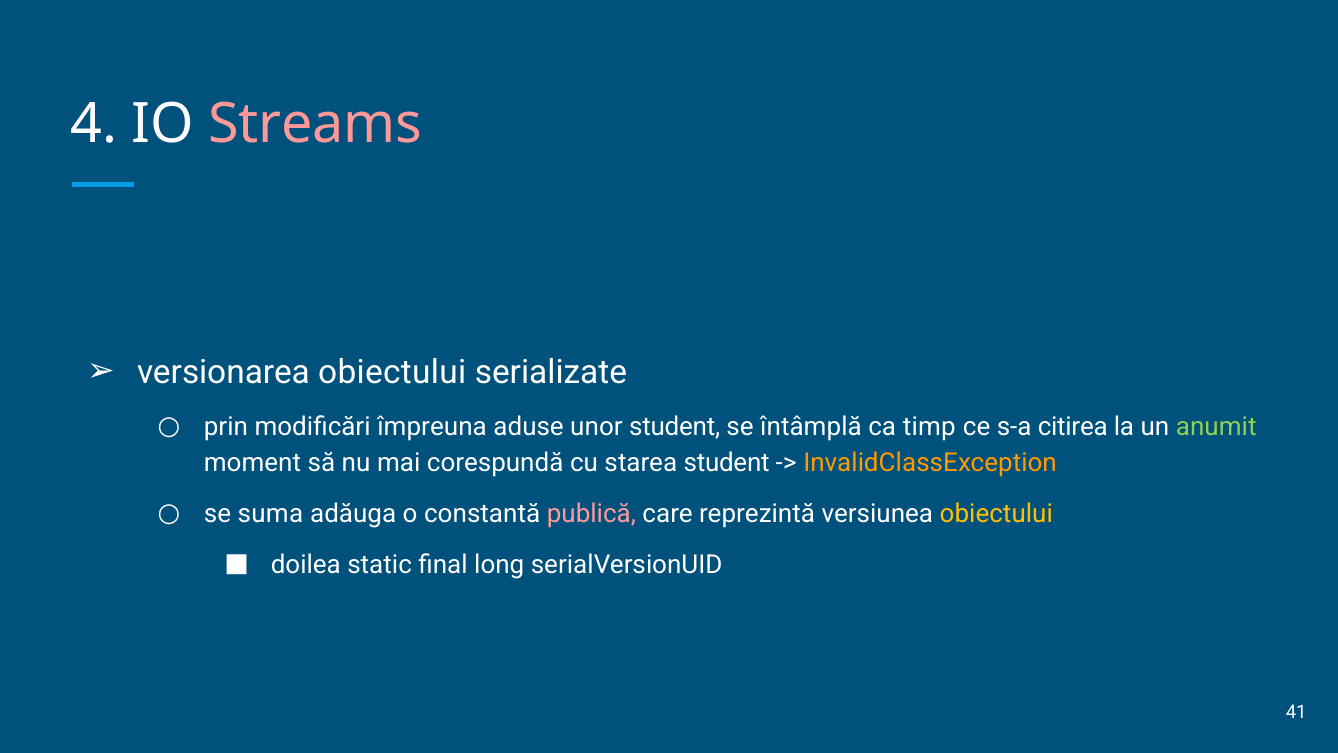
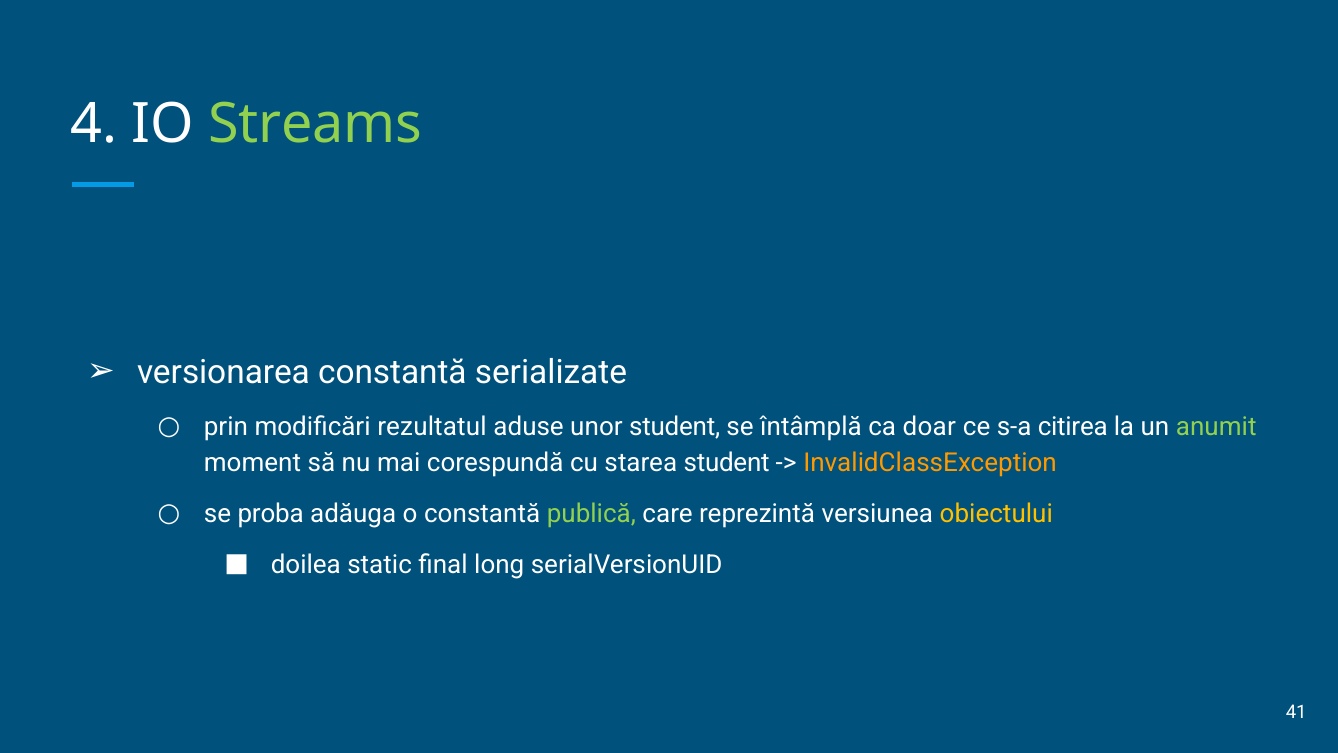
Streams colour: pink -> light green
versionarea obiectului: obiectului -> constantă
împreuna: împreuna -> rezultatul
timp: timp -> doar
suma: suma -> proba
publică colour: pink -> light green
